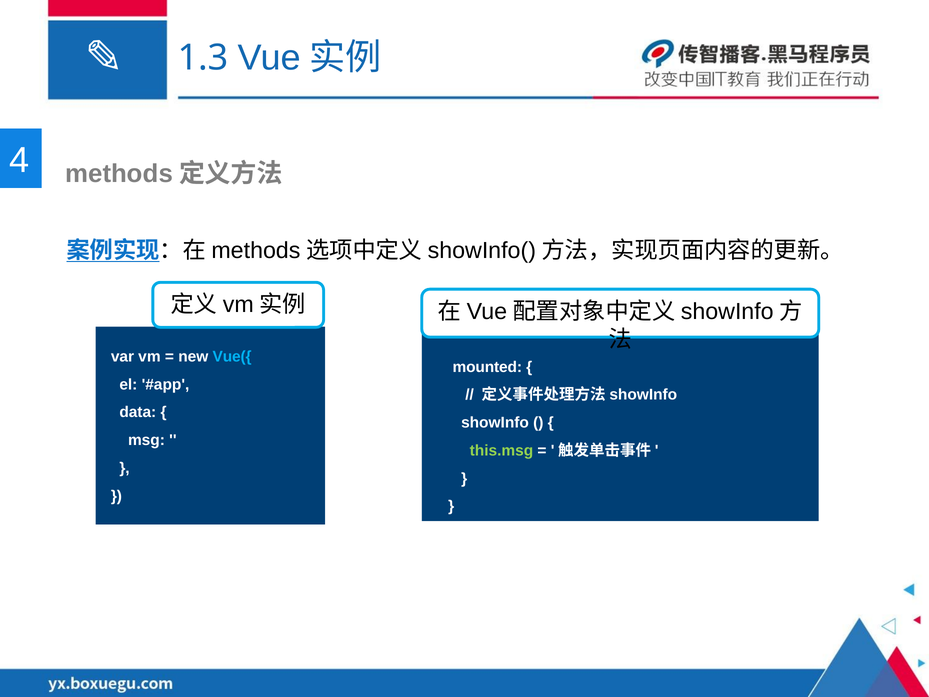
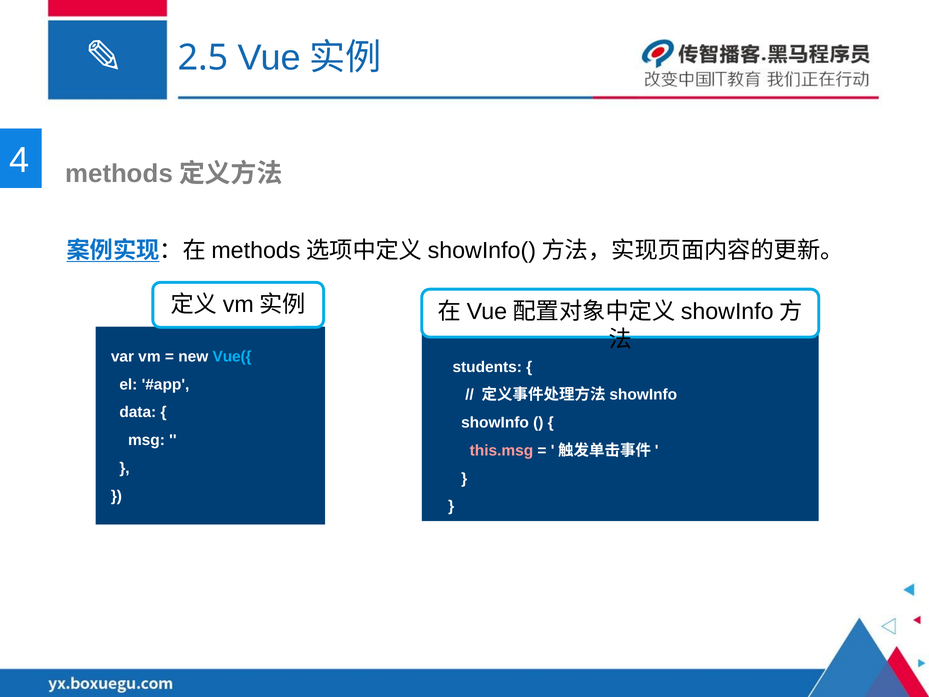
1.3: 1.3 -> 2.5
mounted: mounted -> students
this.msg colour: light green -> pink
